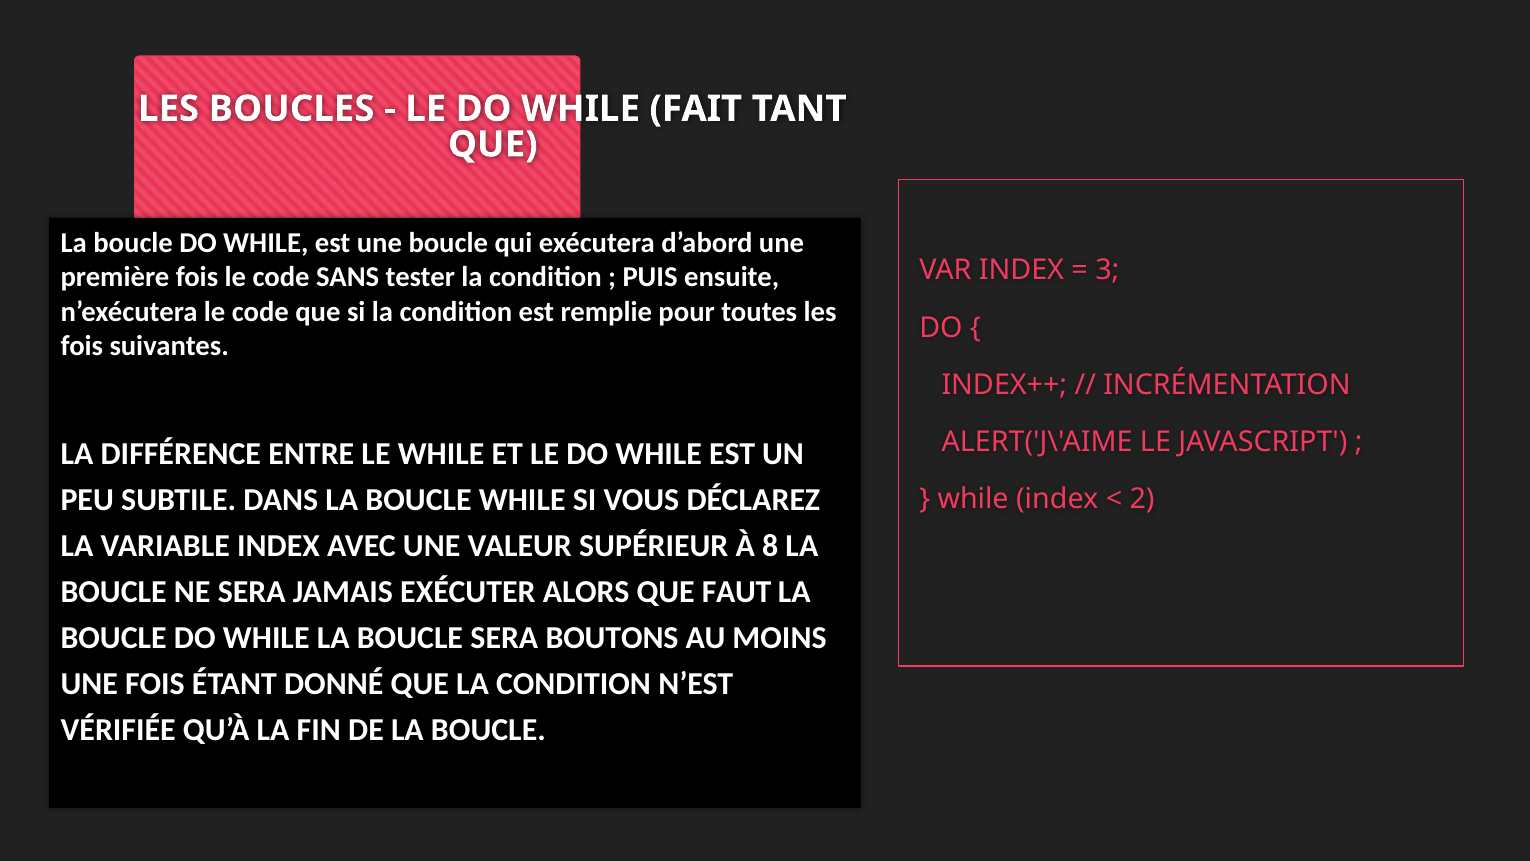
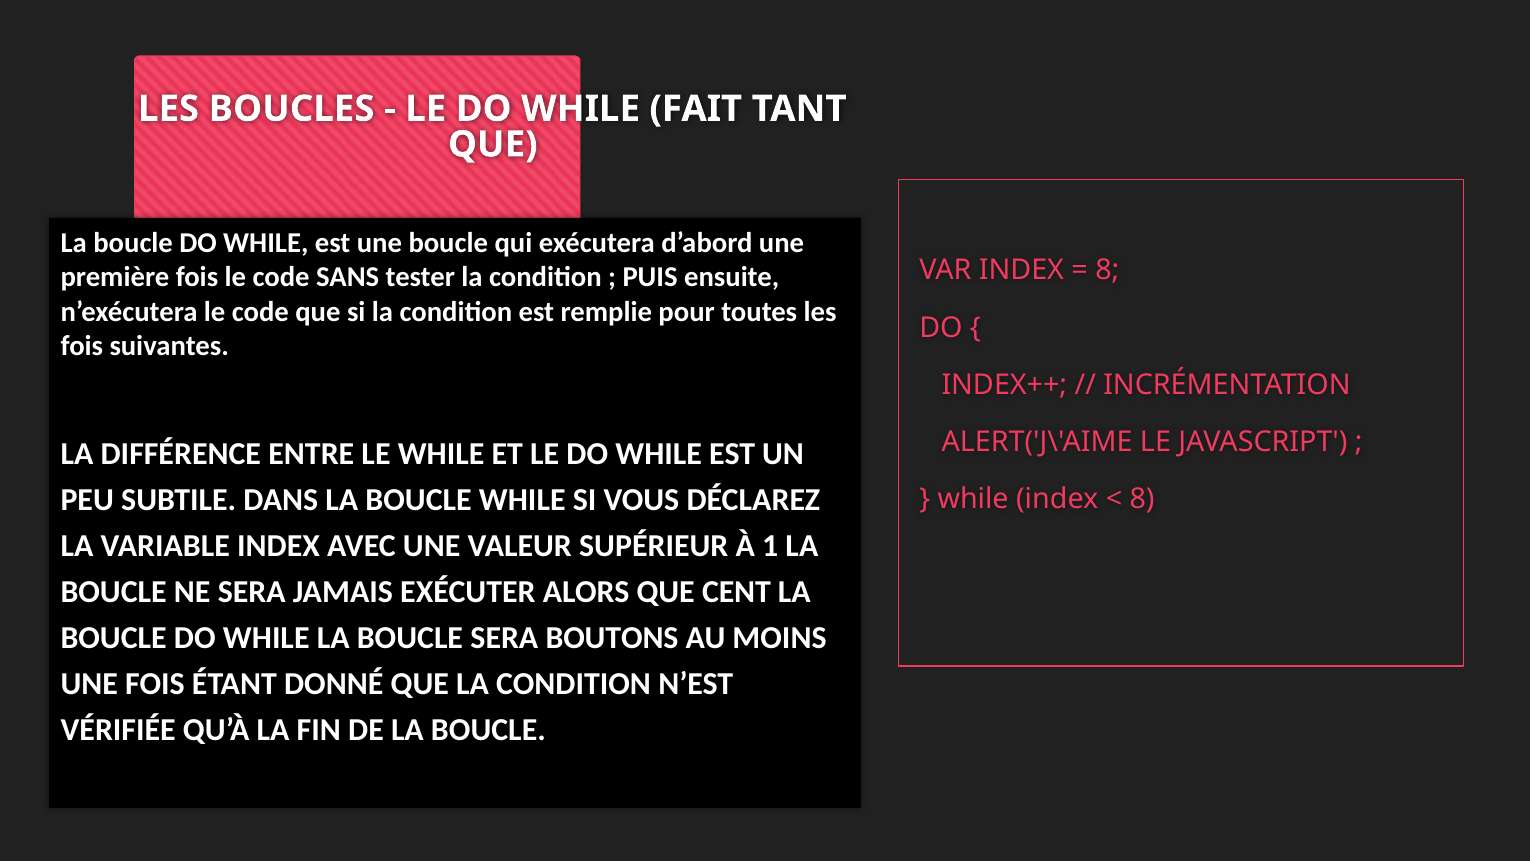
3 at (1107, 270): 3 -> 8
2 at (1142, 499): 2 -> 8
8: 8 -> 1
FAUT: FAUT -> CENT
